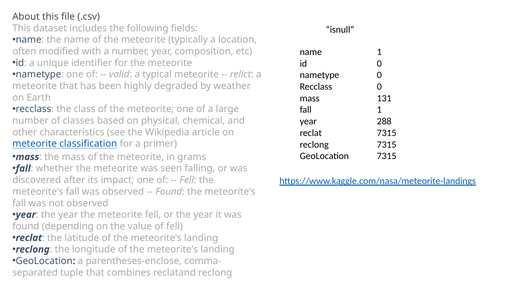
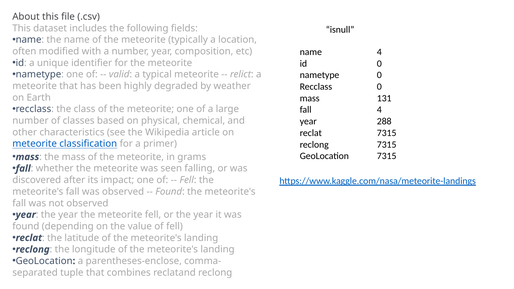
name 1: 1 -> 4
fall 1: 1 -> 4
